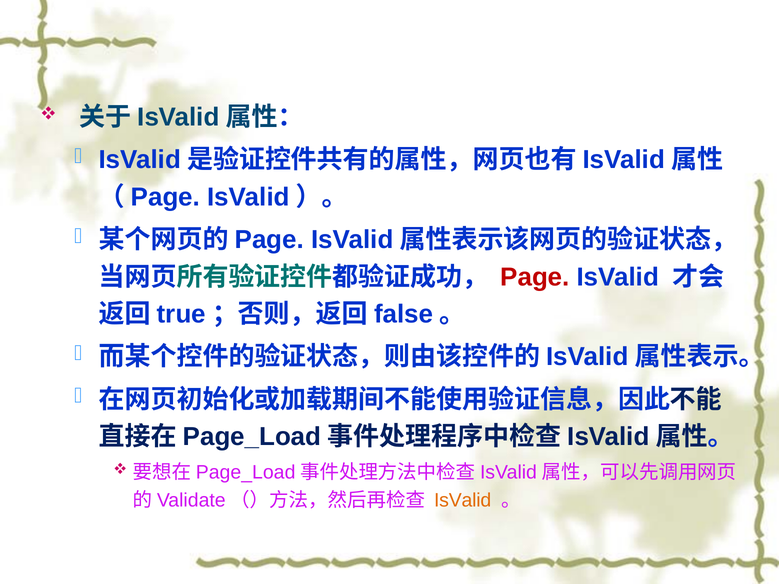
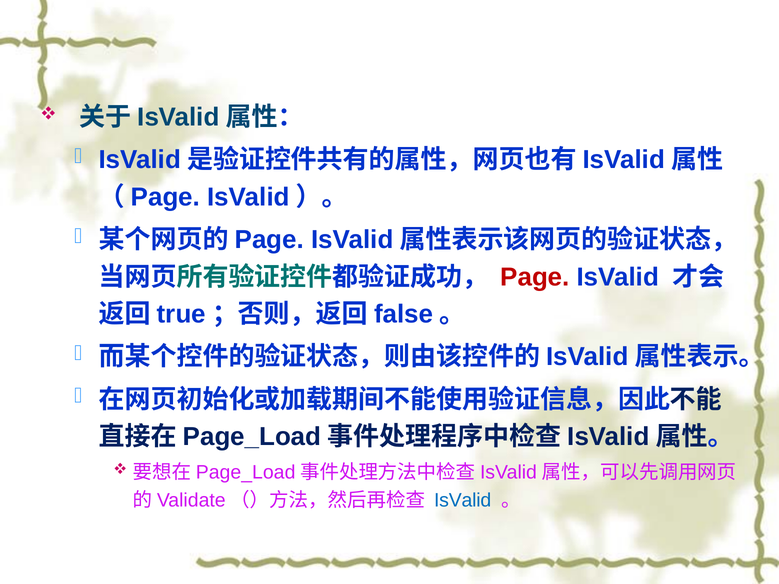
IsValid at (463, 500) colour: orange -> blue
